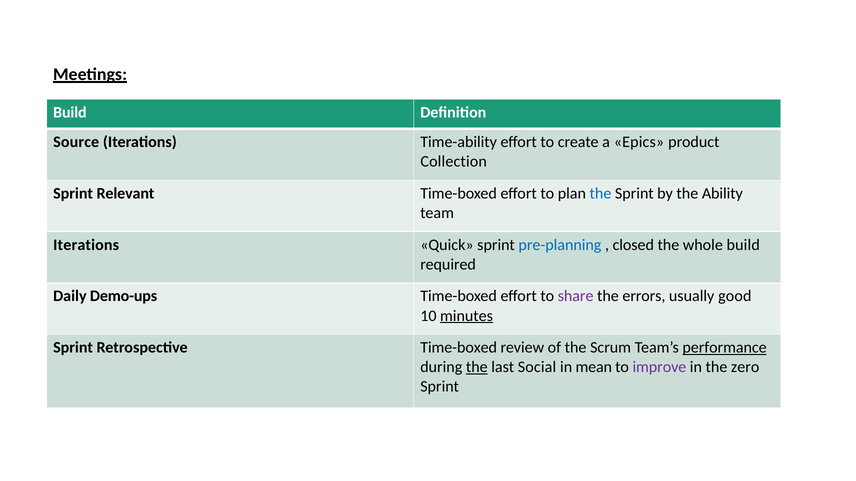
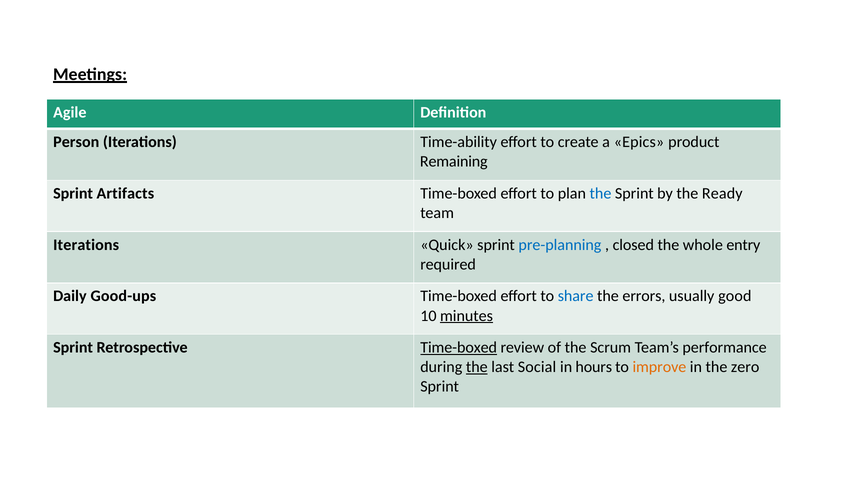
Build at (70, 112): Build -> Agile
Source: Source -> Person
Collection: Collection -> Remaining
Relevant: Relevant -> Artifacts
Ability: Ability -> Ready
whole build: build -> entry
Demo-ups: Demo-ups -> Good-ups
share colour: purple -> blue
Time-boxed at (459, 348) underline: none -> present
performance underline: present -> none
mean: mean -> hours
improve colour: purple -> orange
